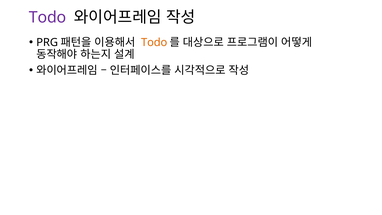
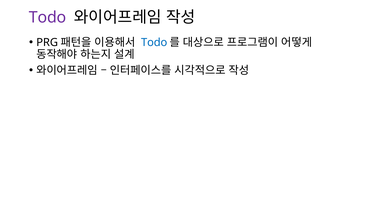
Todo at (154, 42) colour: orange -> blue
